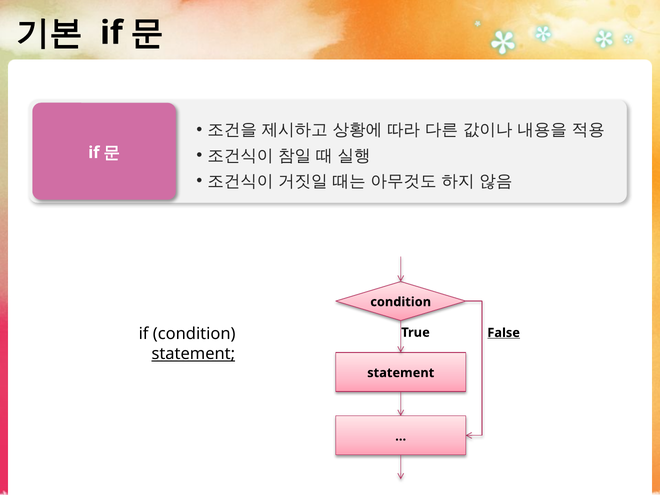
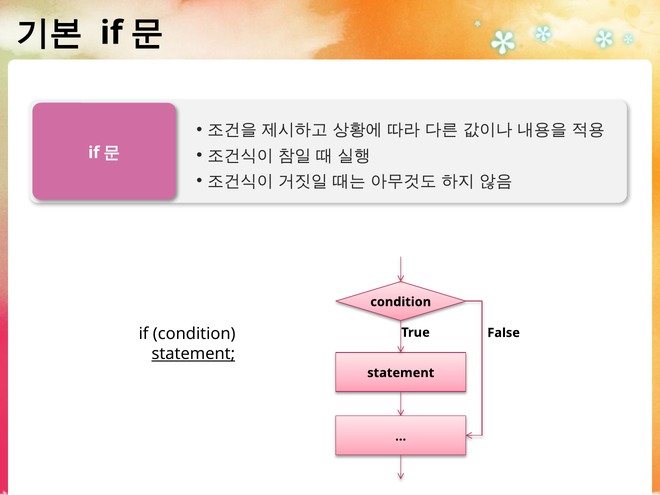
False underline: present -> none
